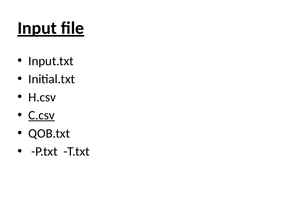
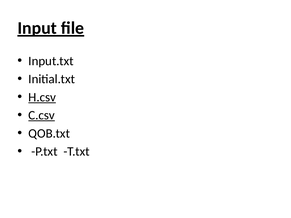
H.csv underline: none -> present
